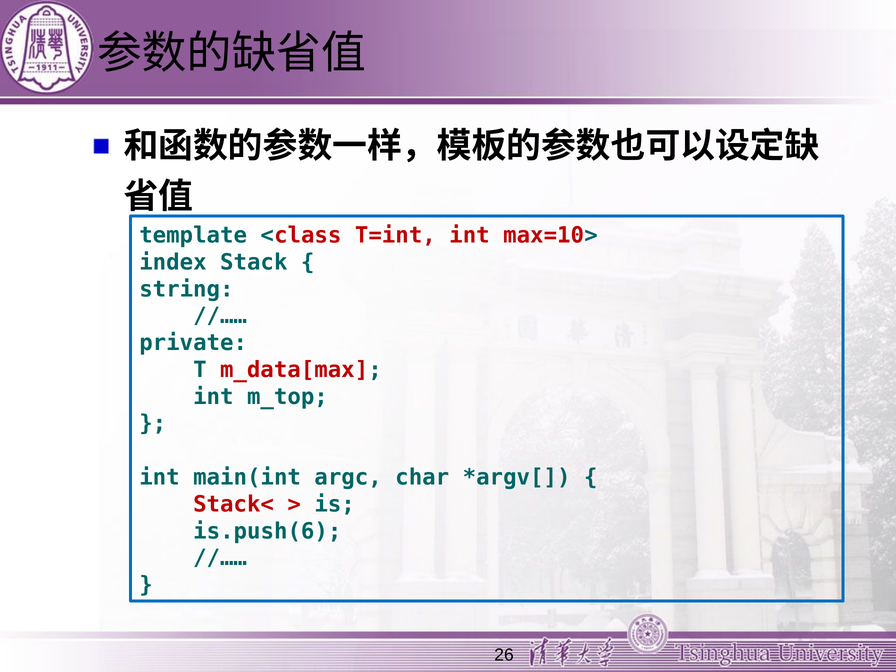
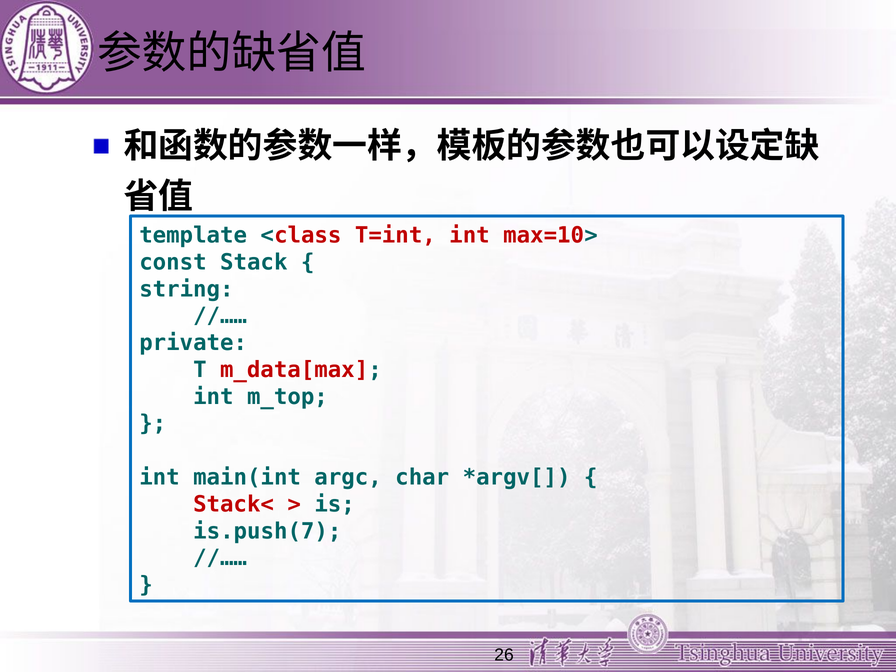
index: index -> const
is.push(6: is.push(6 -> is.push(7
